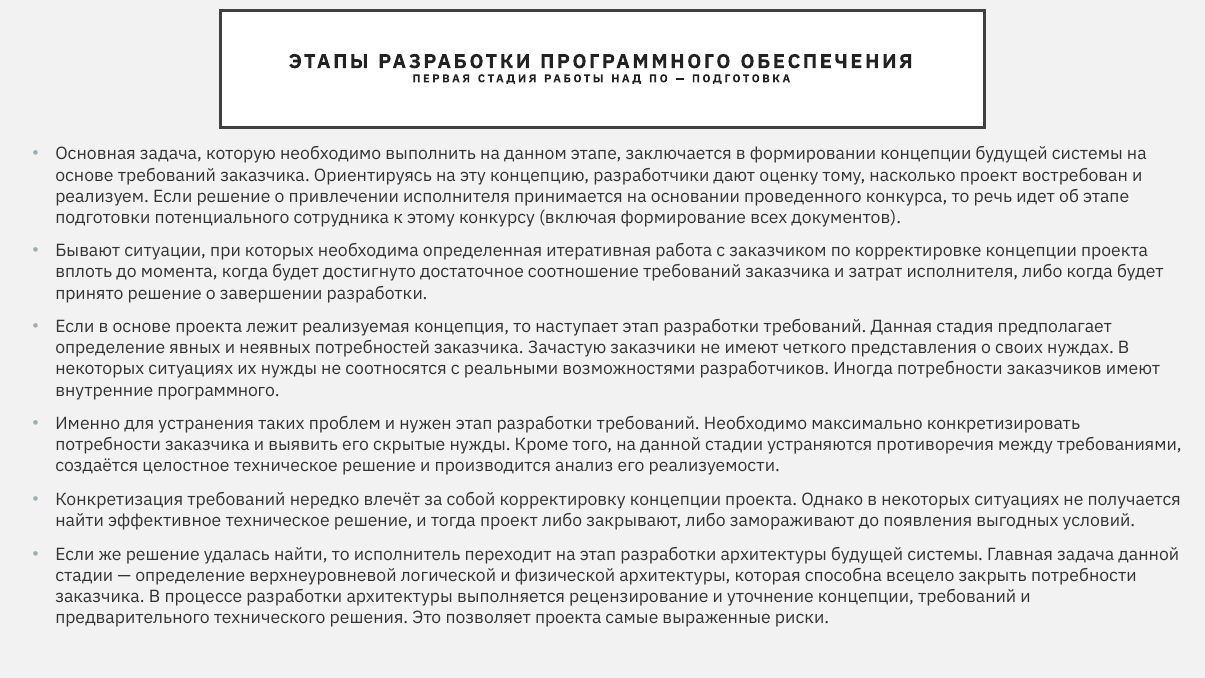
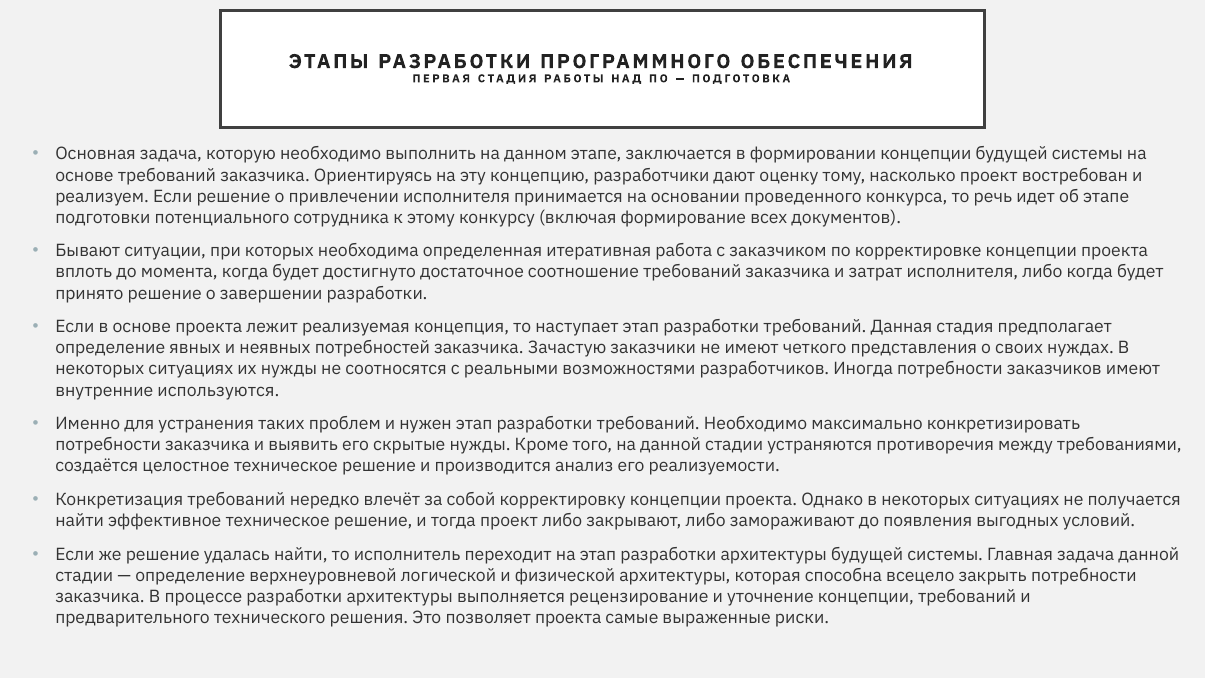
внутренние программного: программного -> используются
